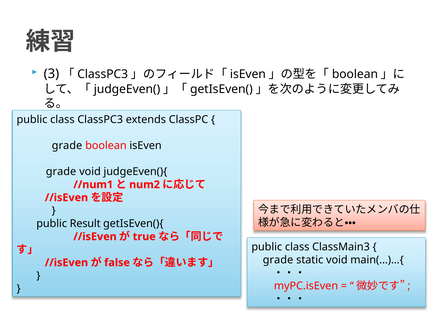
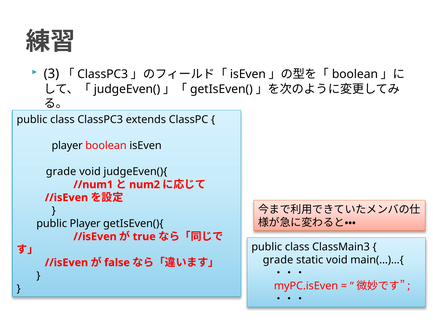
grade at (67, 145): grade -> player
public Result: Result -> Player
